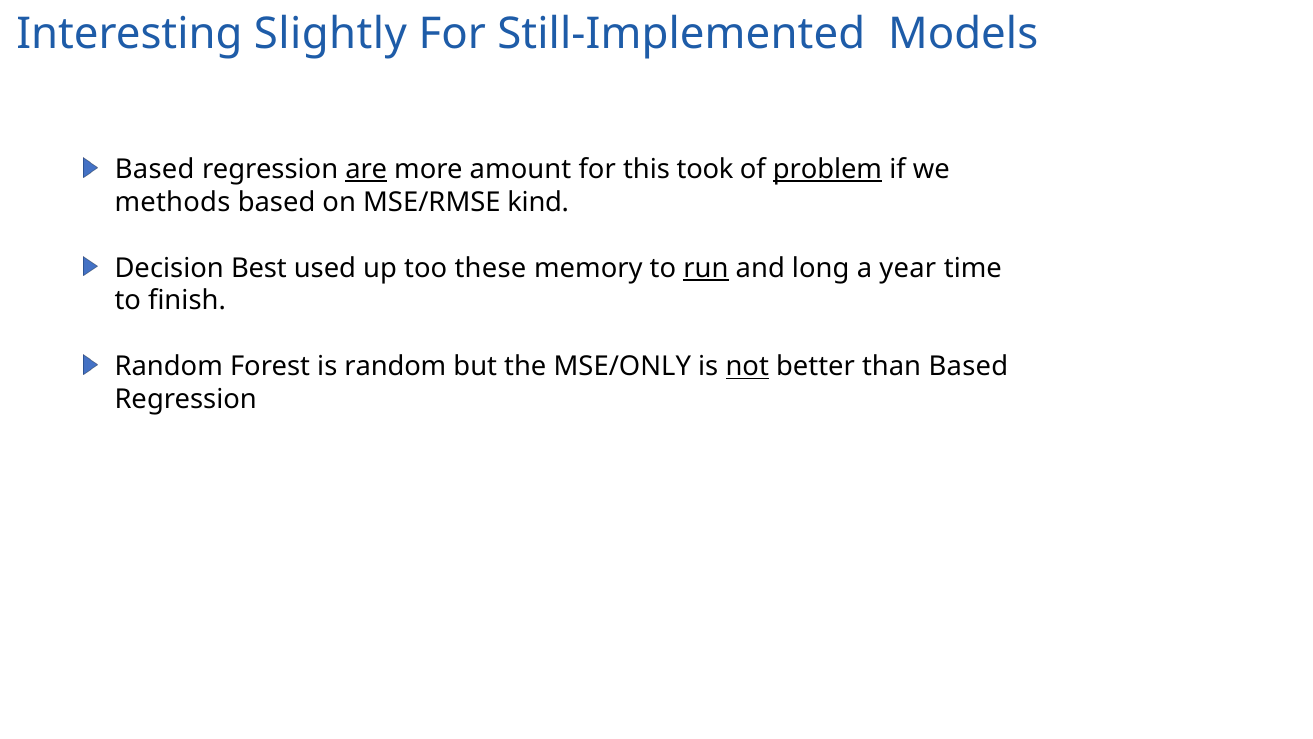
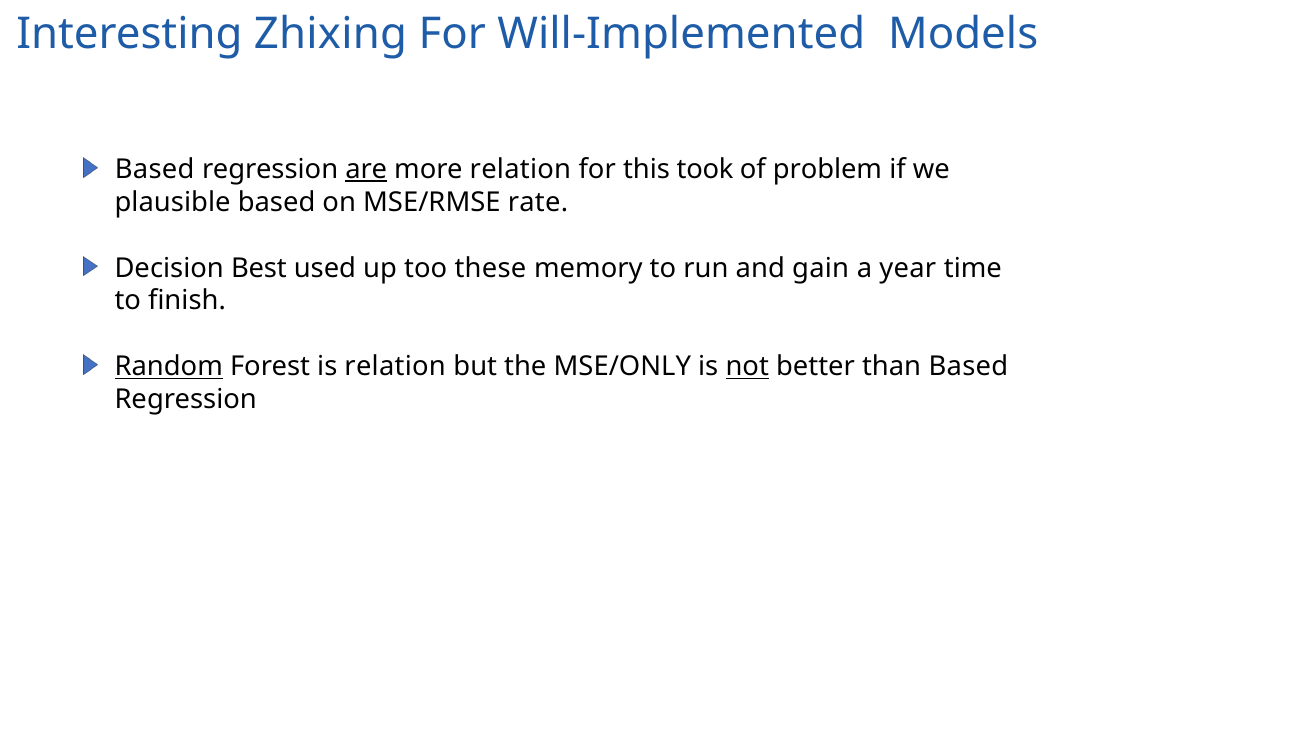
Slightly: Slightly -> Zhixing
Still-Implemented: Still-Implemented -> Will-Implemented
more amount: amount -> relation
problem underline: present -> none
methods: methods -> plausible
kind: kind -> rate
run underline: present -> none
long: long -> gain
Random at (169, 366) underline: none -> present
is random: random -> relation
